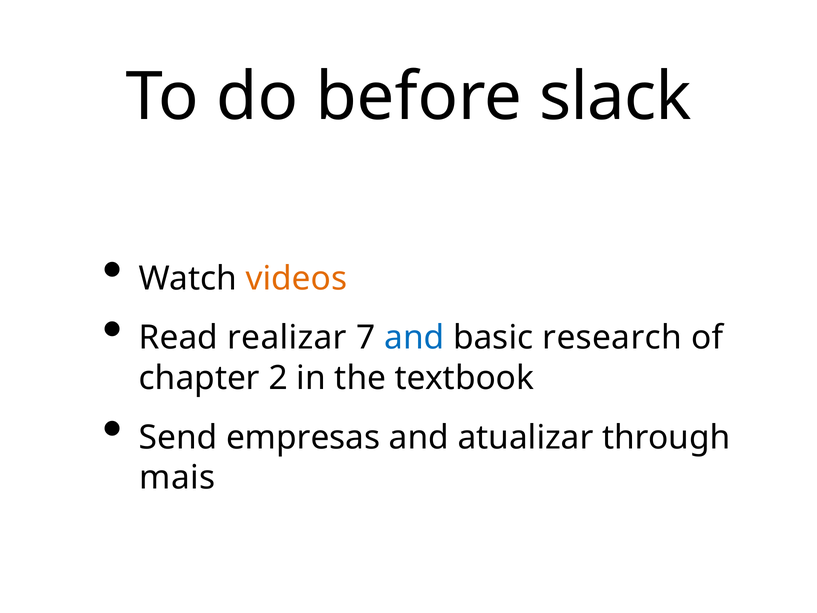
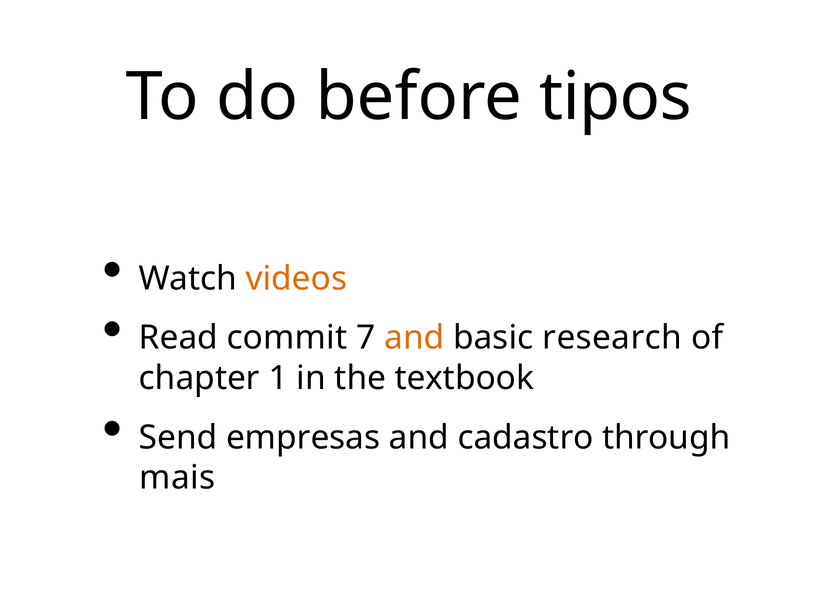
slack: slack -> tipos
realizar: realizar -> commit
and at (414, 338) colour: blue -> orange
2: 2 -> 1
atualizar: atualizar -> cadastro
